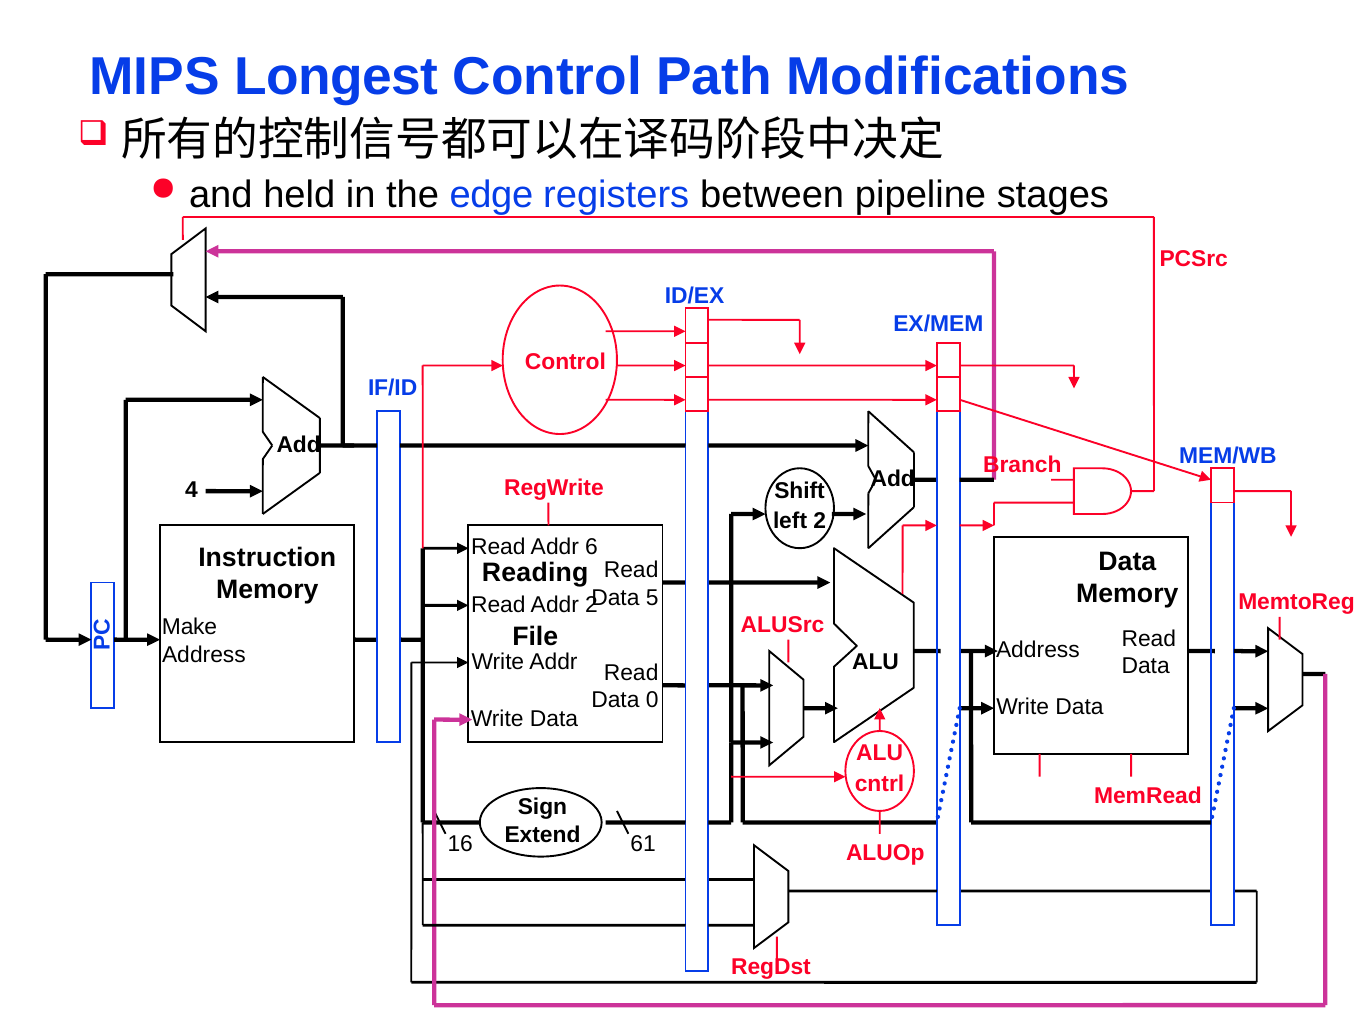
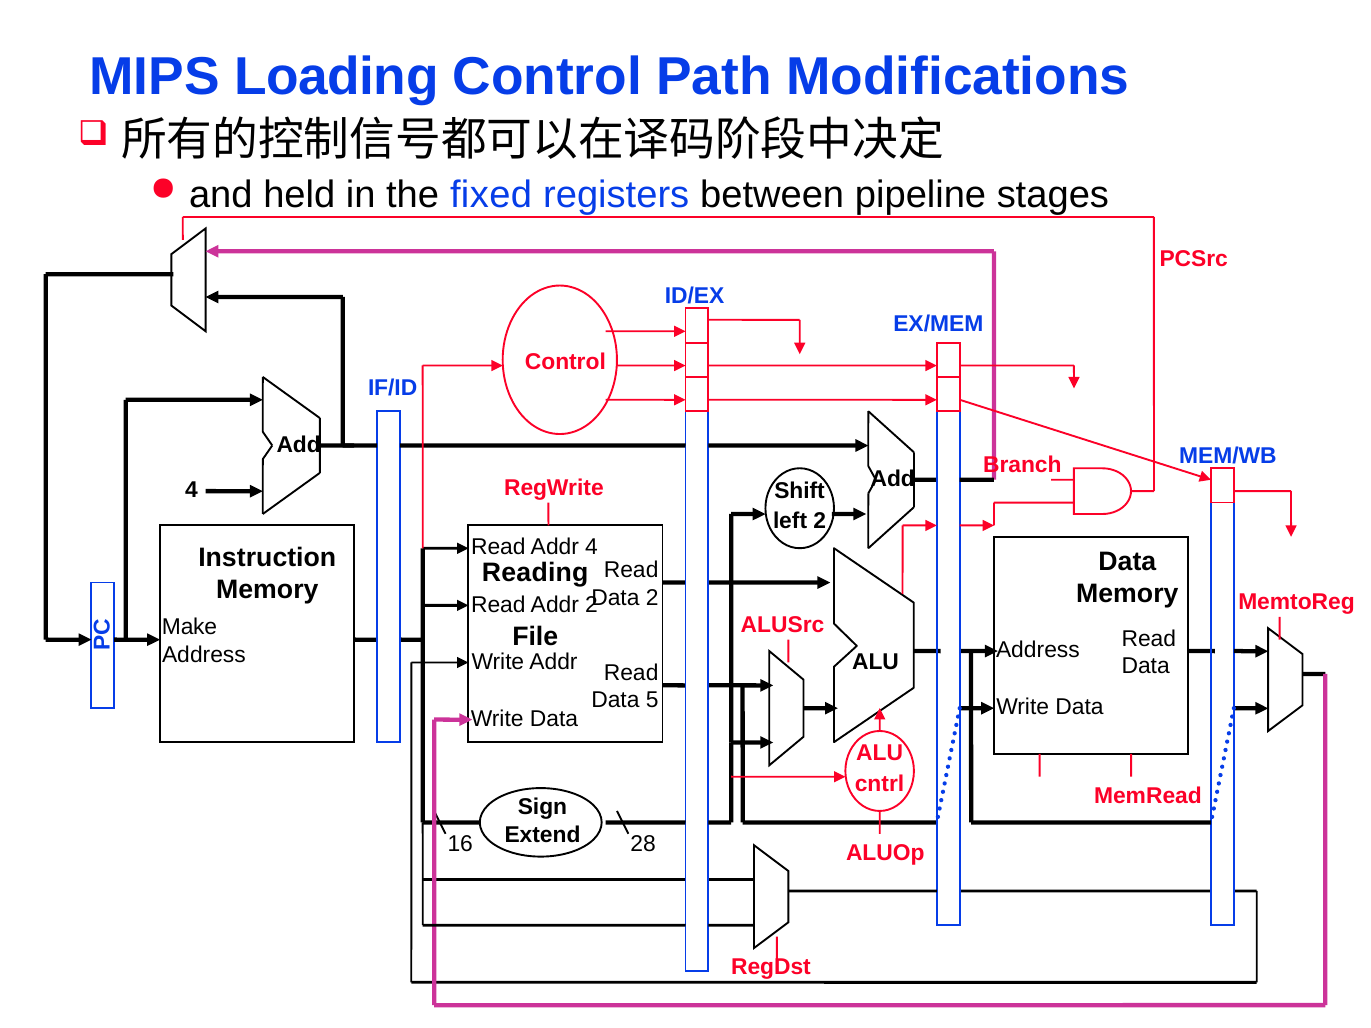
Longest: Longest -> Loading
edge: edge -> fixed
Addr 6: 6 -> 4
5 at (652, 598): 5 -> 2
0: 0 -> 5
61: 61 -> 28
